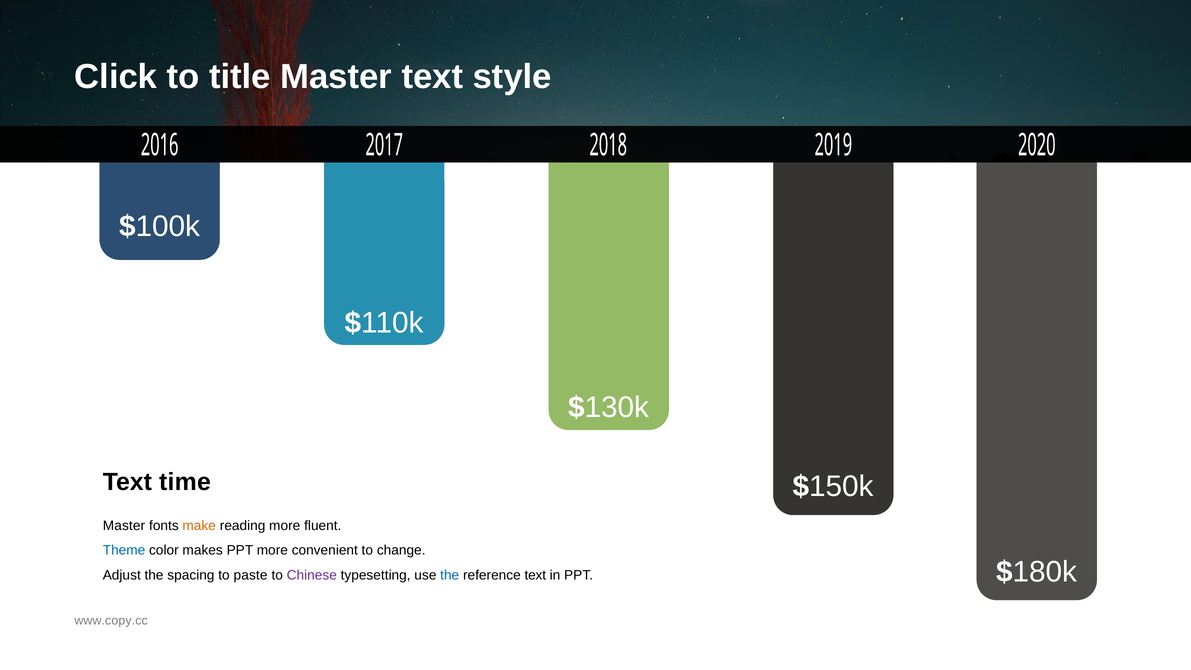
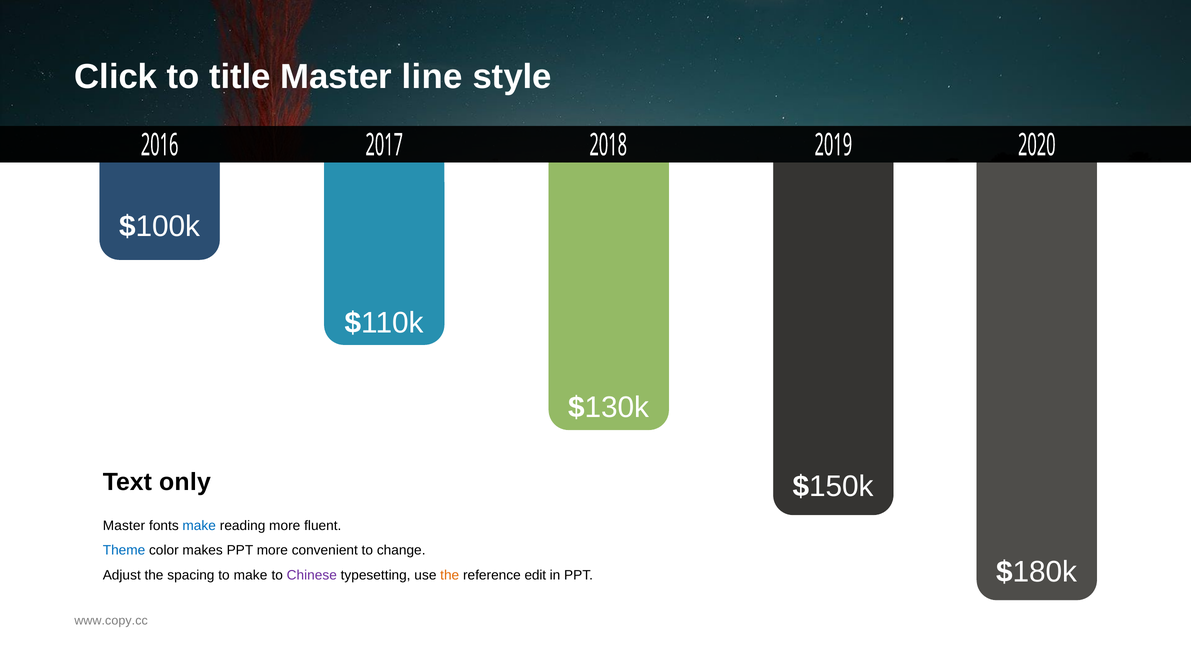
Master text: text -> line
time: time -> only
make at (199, 526) colour: orange -> blue
to paste: paste -> make
the at (450, 575) colour: blue -> orange
reference text: text -> edit
